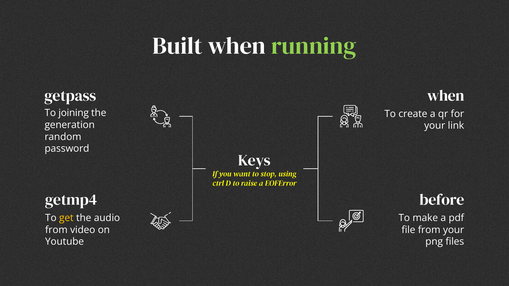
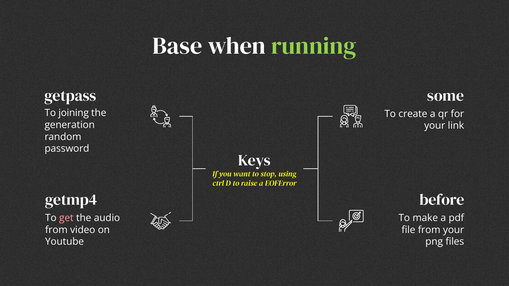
Built: Built -> Base
when at (446, 96): when -> some
get colour: yellow -> pink
